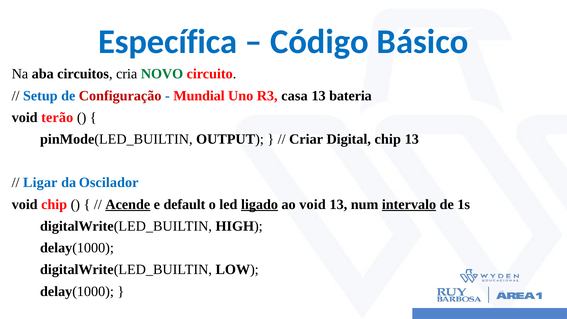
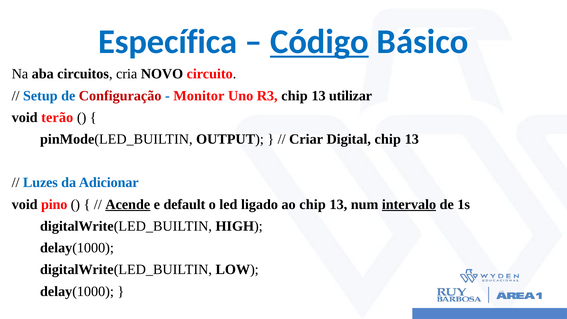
Código underline: none -> present
NOVO colour: green -> black
Mundial: Mundial -> Monitor
R3 casa: casa -> chip
bateria: bateria -> utilizar
Ligar: Ligar -> Luzes
Oscilador: Oscilador -> Adicionar
void chip: chip -> pino
ligado underline: present -> none
ao void: void -> chip
